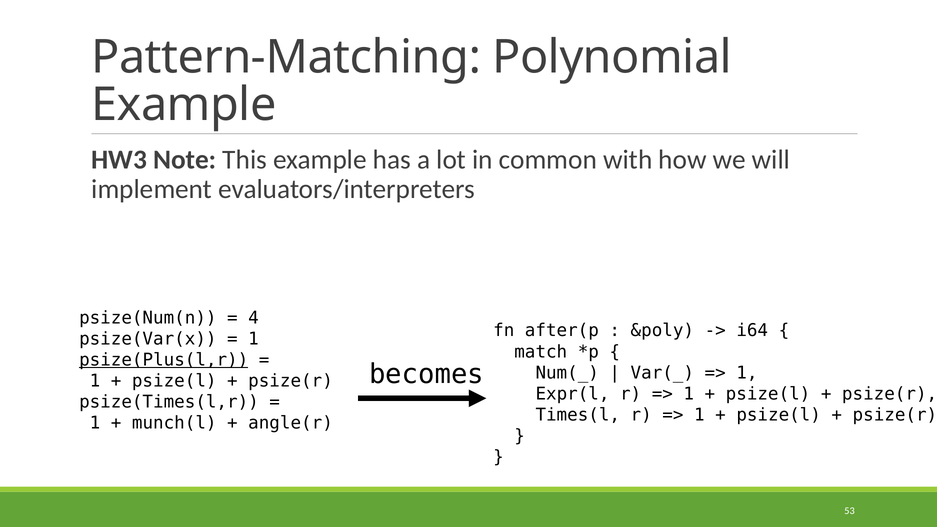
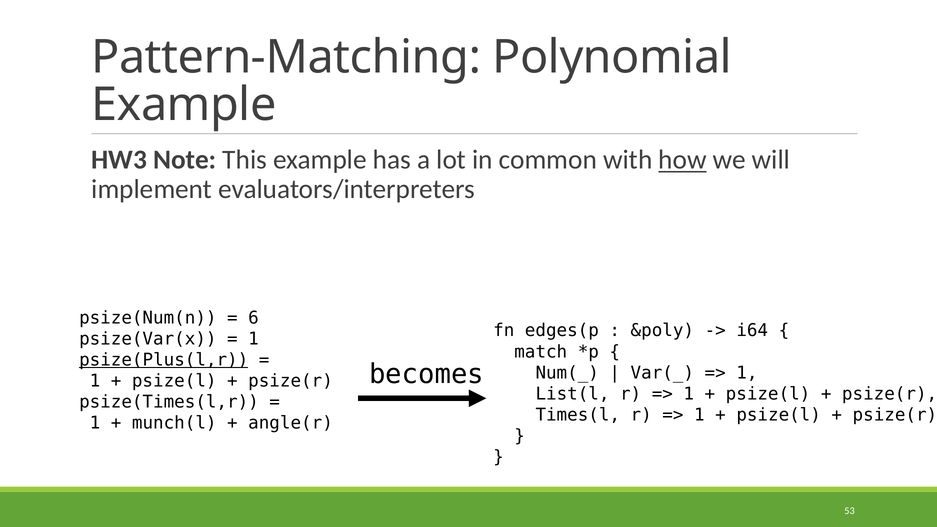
how underline: none -> present
4: 4 -> 6
after(p: after(p -> edges(p
Expr(l: Expr(l -> List(l
